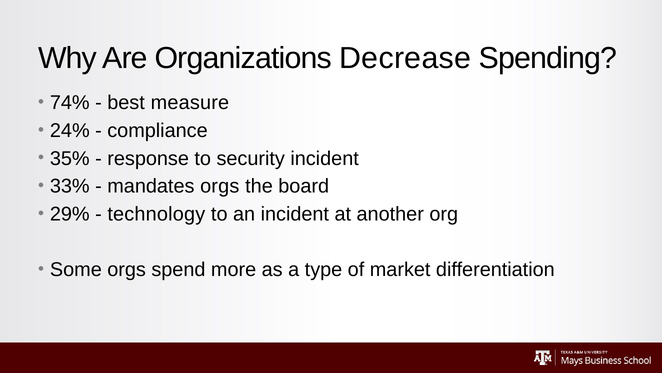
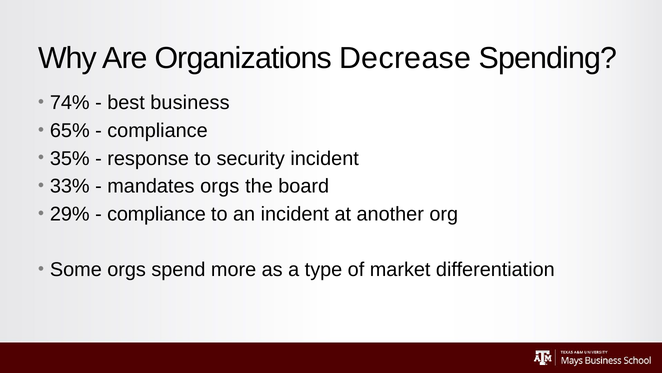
measure: measure -> business
24%: 24% -> 65%
technology at (156, 214): technology -> compliance
